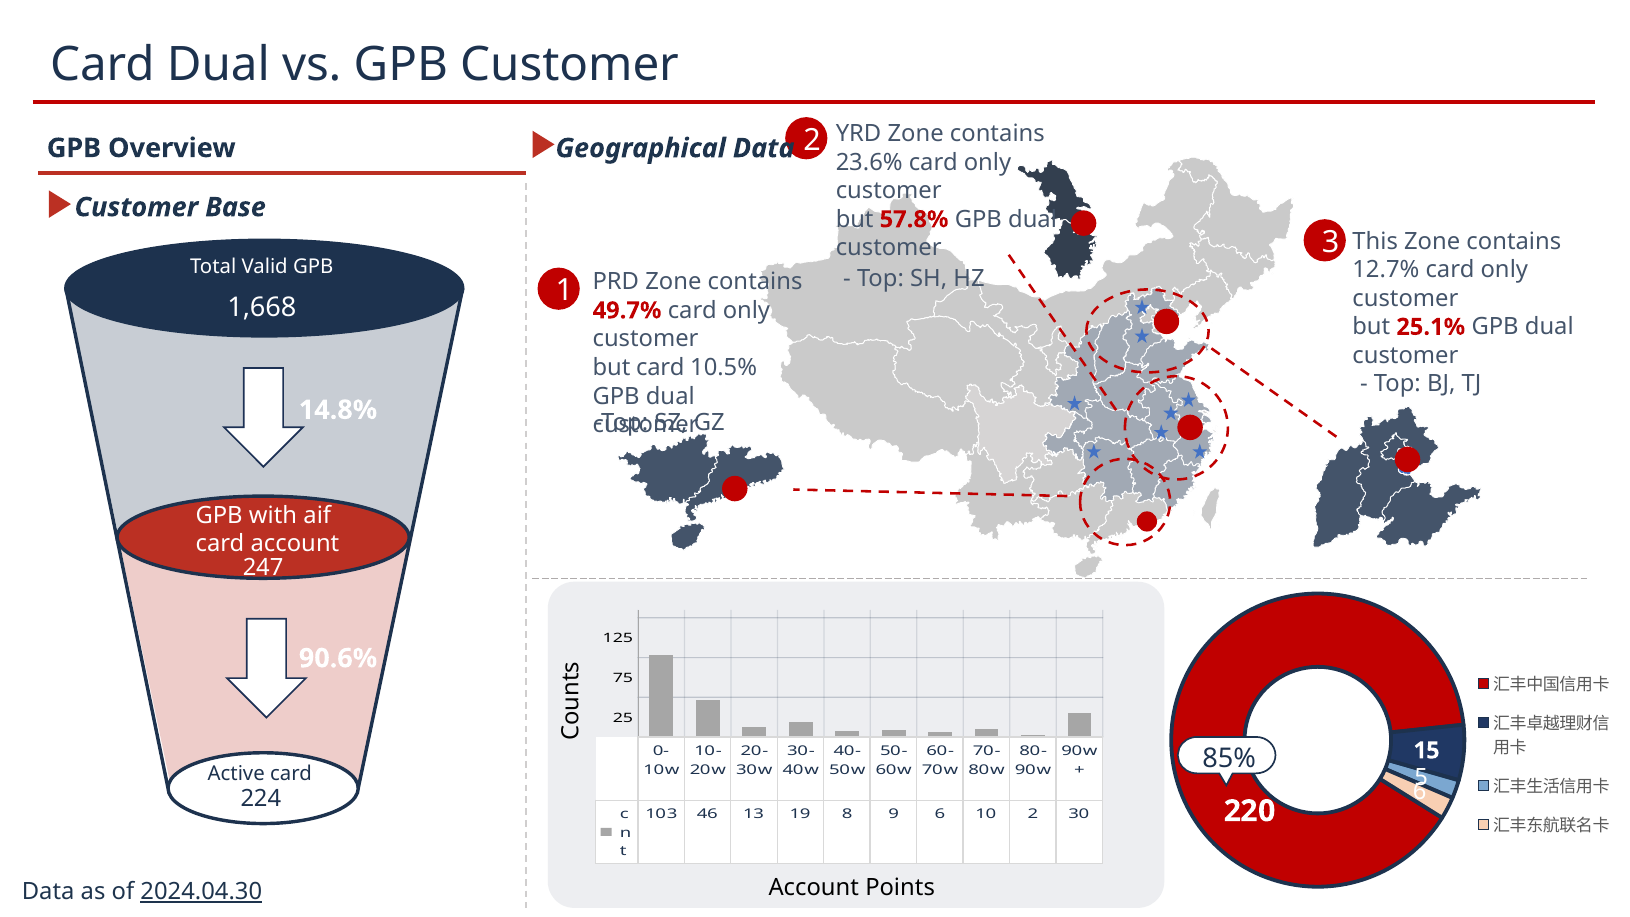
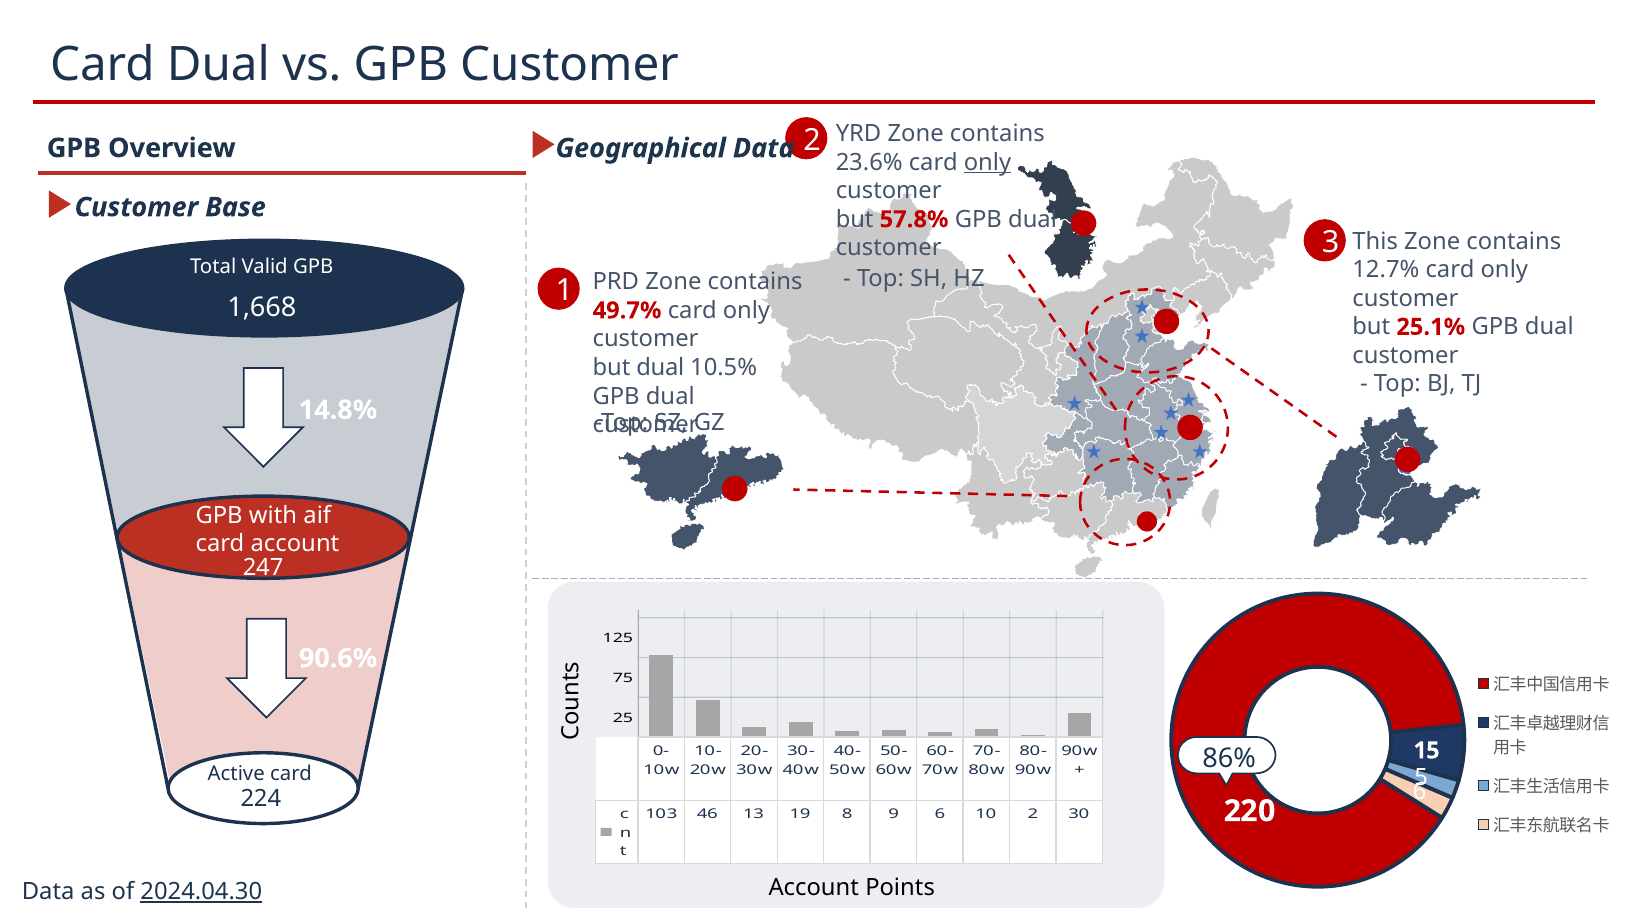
only at (988, 162) underline: none -> present
but card: card -> dual
85%: 85% -> 86%
